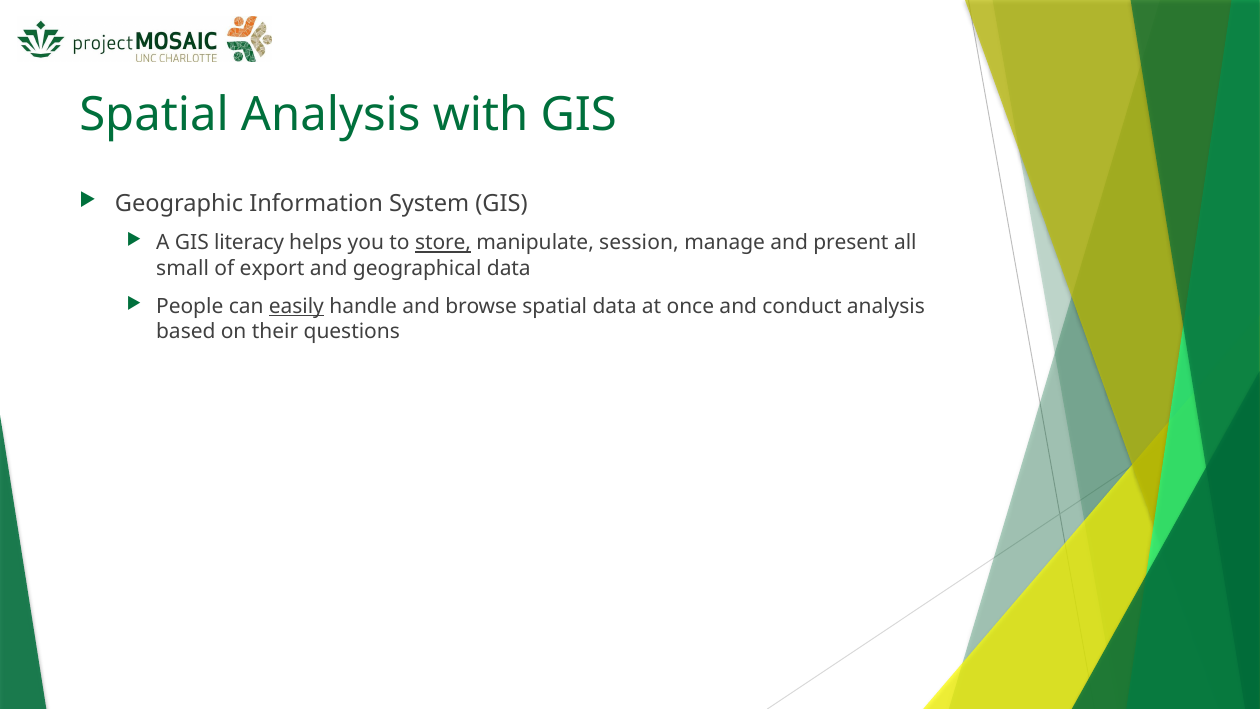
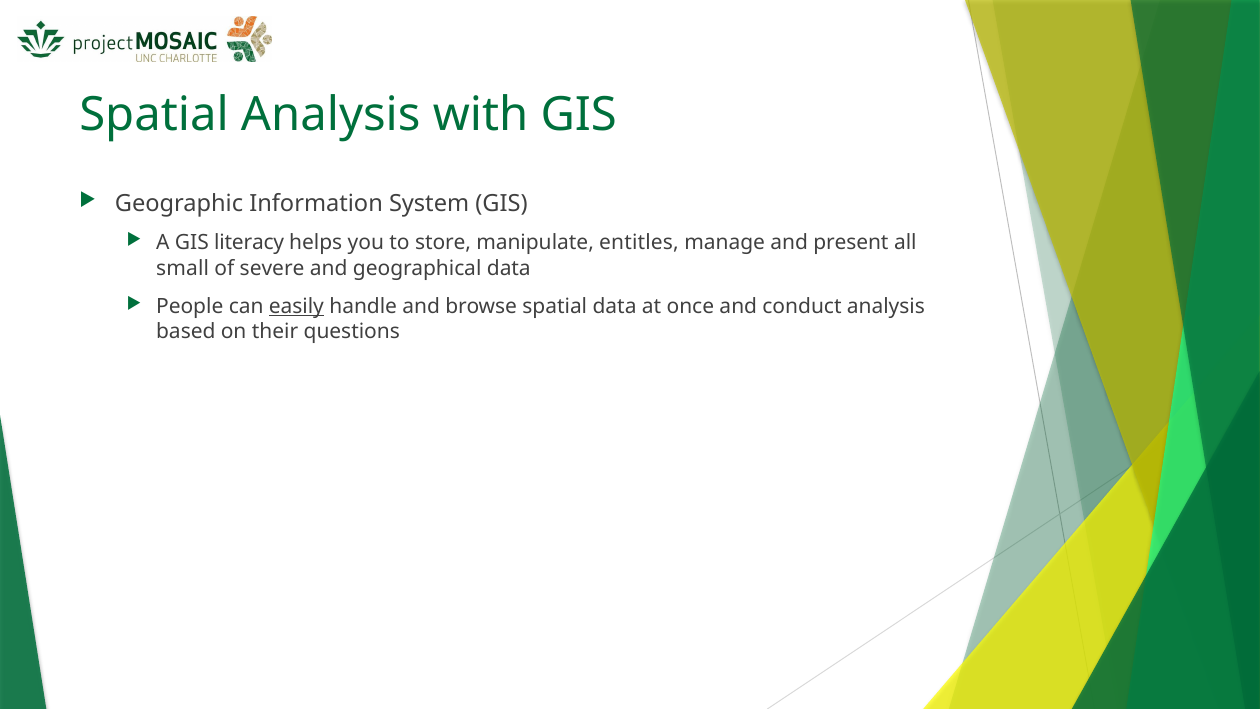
store underline: present -> none
session: session -> entitles
export: export -> severe
